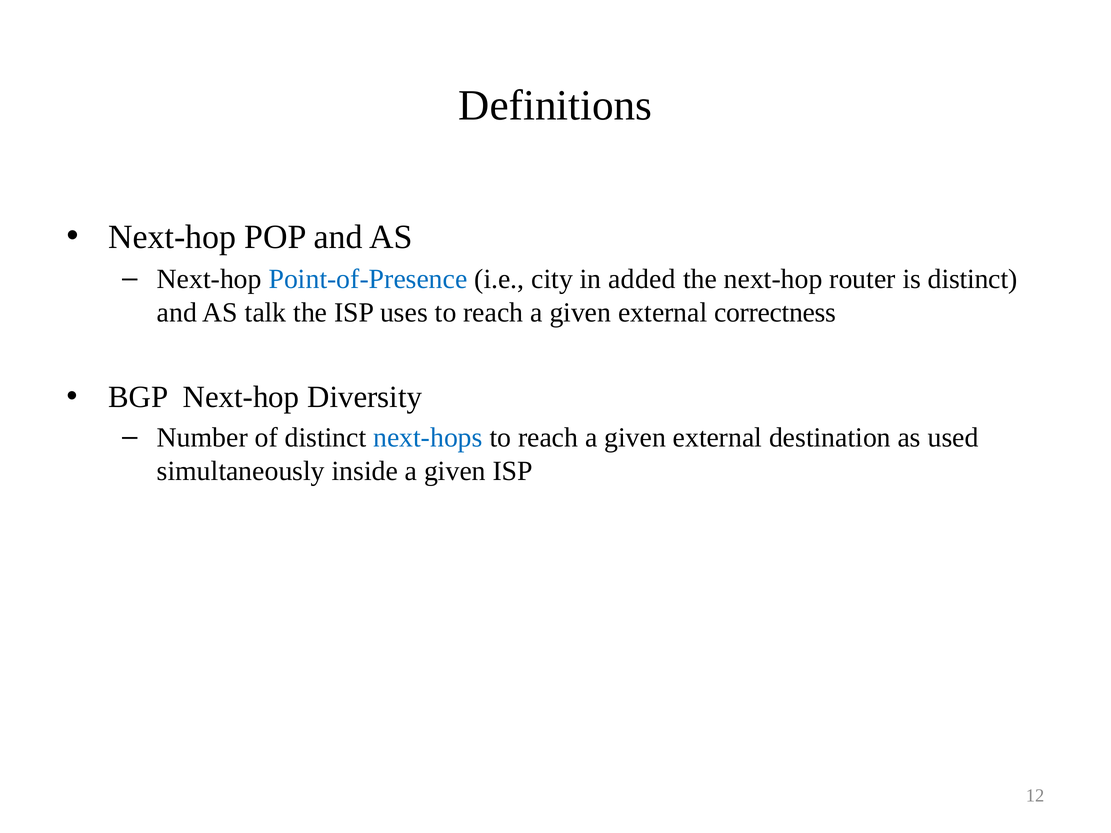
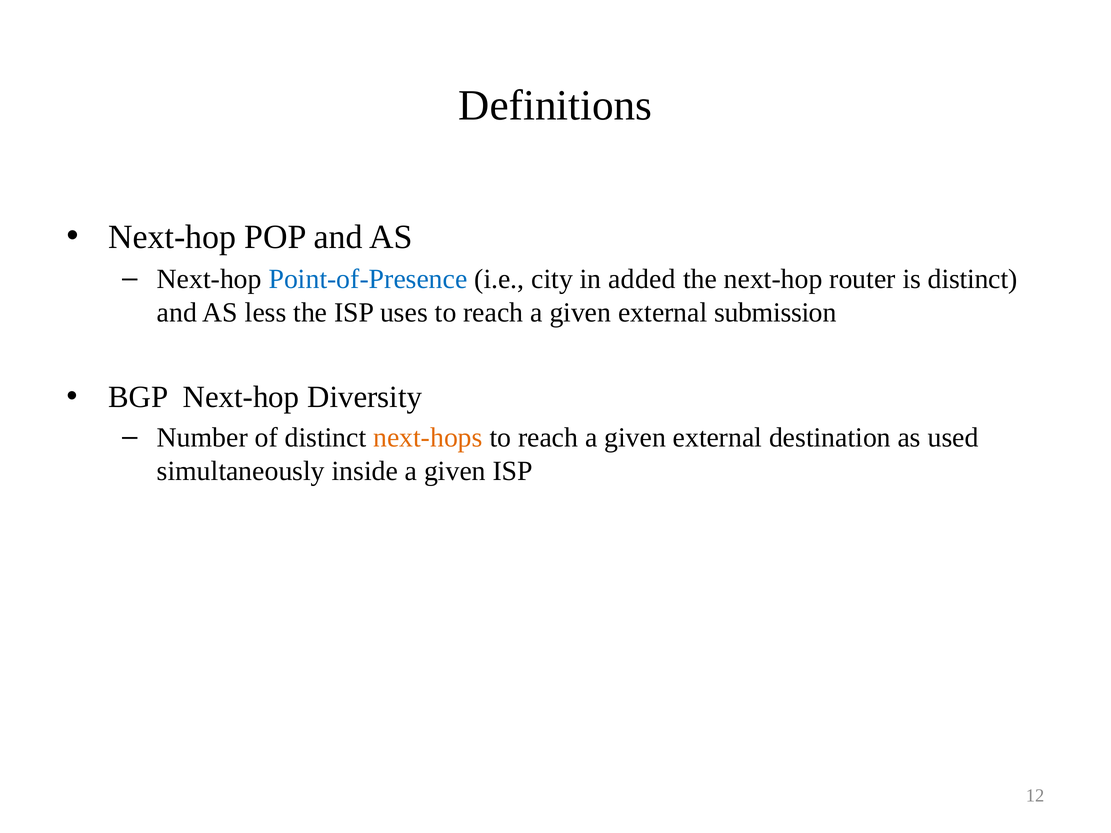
talk: talk -> less
correctness: correctness -> submission
next-hops colour: blue -> orange
